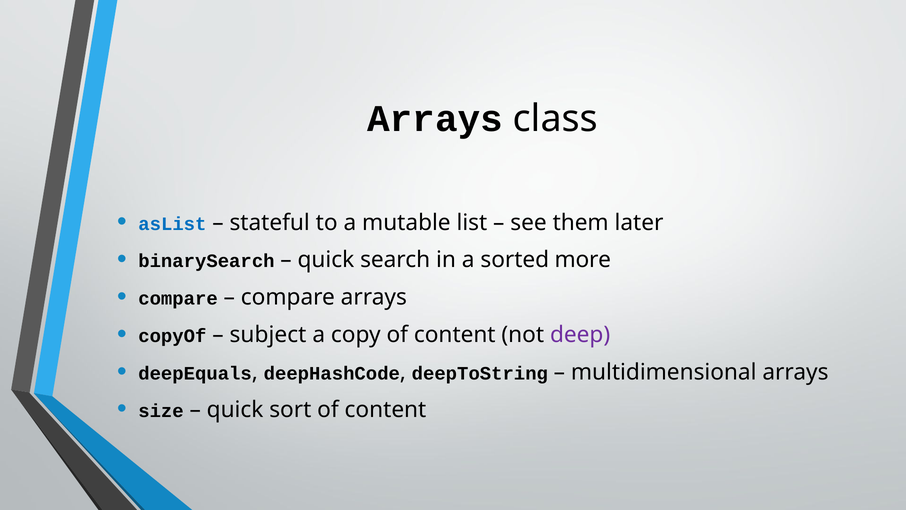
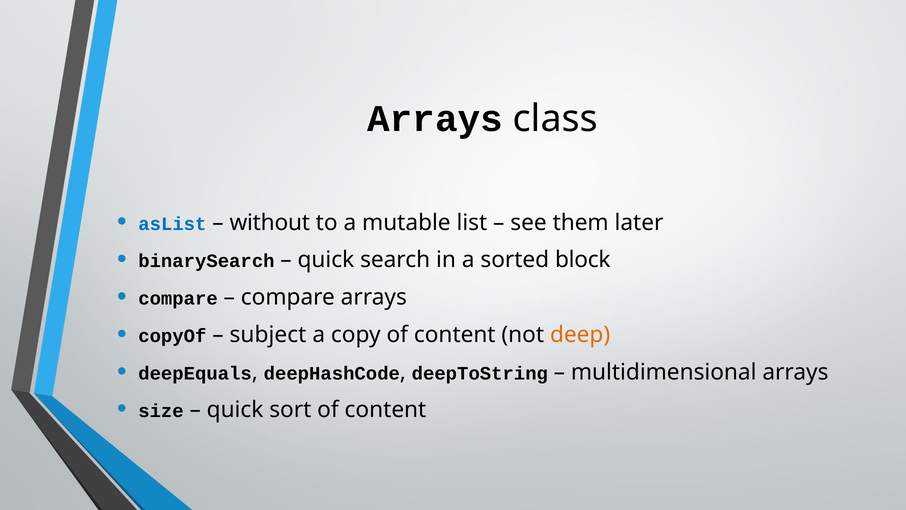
stateful: stateful -> without
more: more -> block
deep colour: purple -> orange
